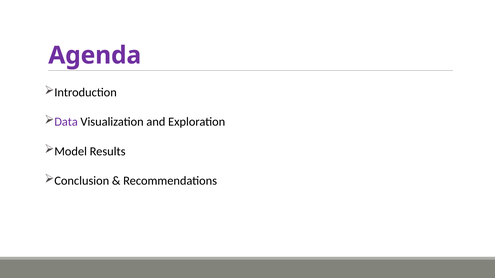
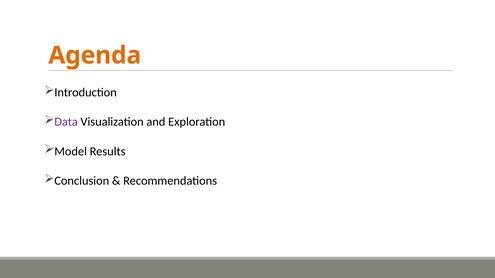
Agenda colour: purple -> orange
